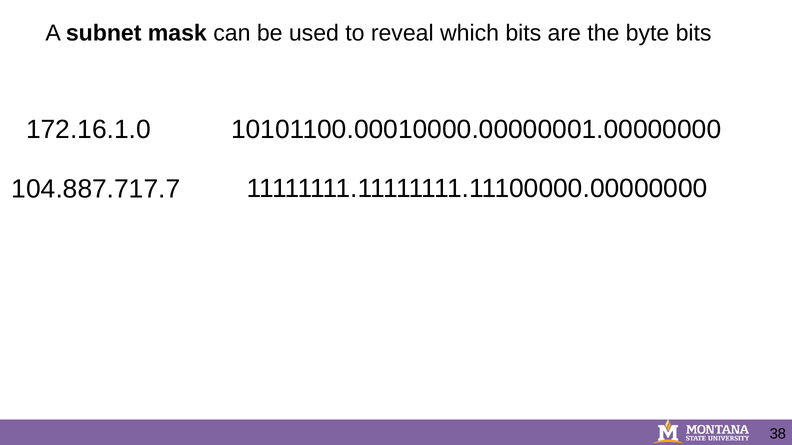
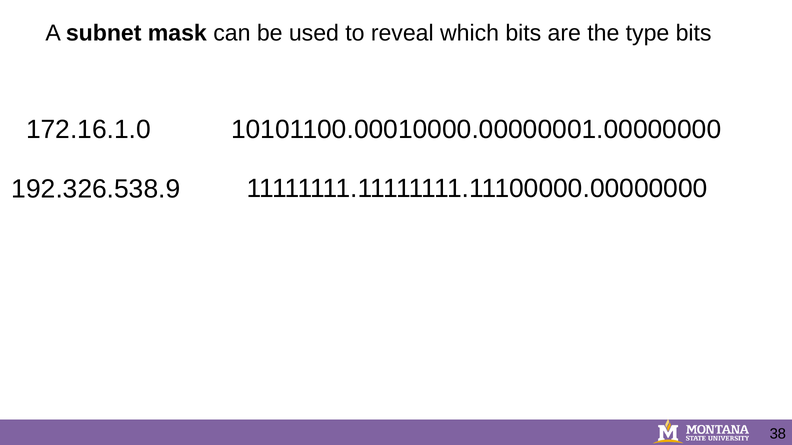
byte: byte -> type
104.887.717.7: 104.887.717.7 -> 192.326.538.9
